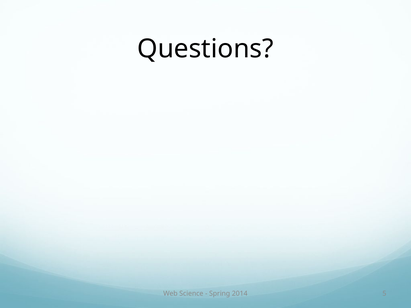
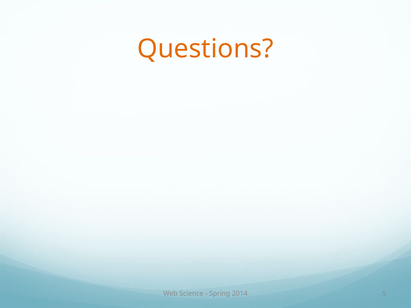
Questions colour: black -> orange
